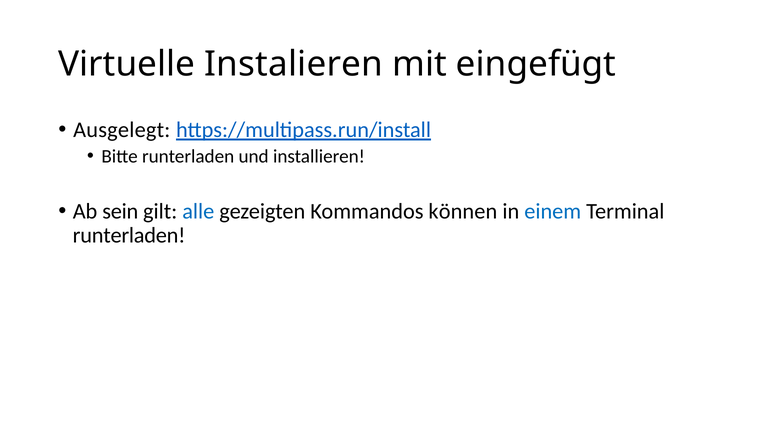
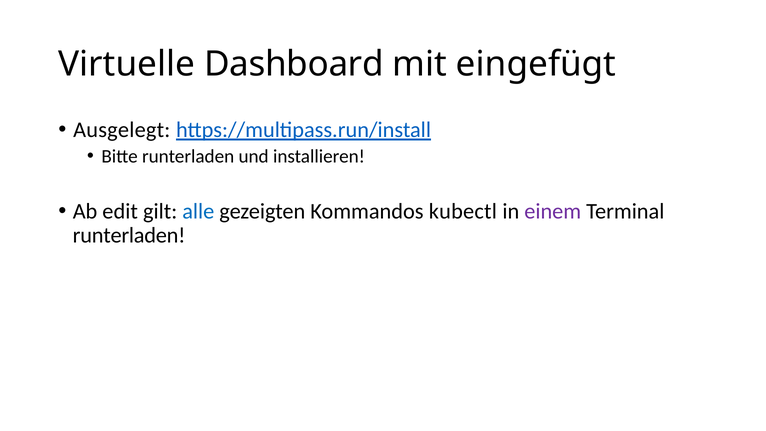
Instalieren: Instalieren -> Dashboard
sein: sein -> edit
können: können -> kubectl
einem colour: blue -> purple
